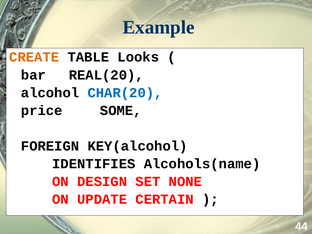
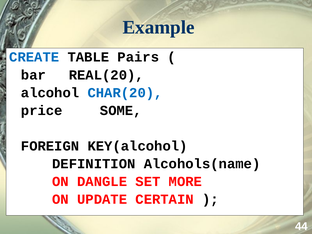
CREATE colour: orange -> blue
Looks: Looks -> Pairs
IDENTIFIES: IDENTIFIES -> DEFINITION
DESIGN: DESIGN -> DANGLE
NONE: NONE -> MORE
